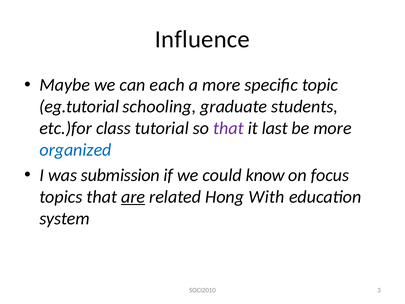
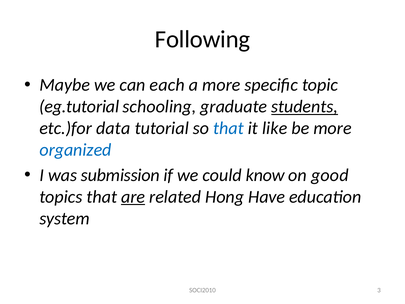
Influence: Influence -> Following
students underline: none -> present
class: class -> data
that at (228, 128) colour: purple -> blue
last: last -> like
focus: focus -> good
With: With -> Have
